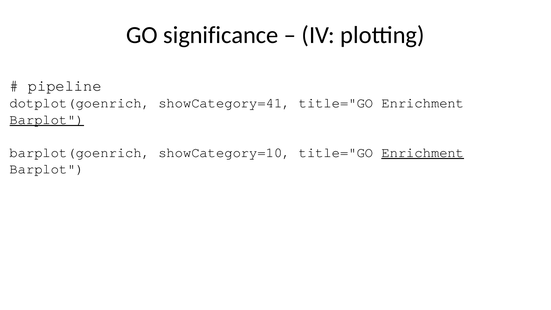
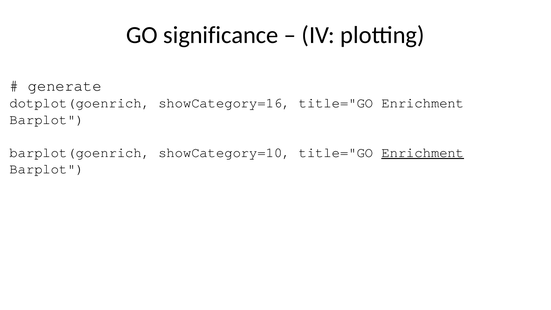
pipeline: pipeline -> generate
showCategory=41: showCategory=41 -> showCategory=16
Barplot at (47, 119) underline: present -> none
